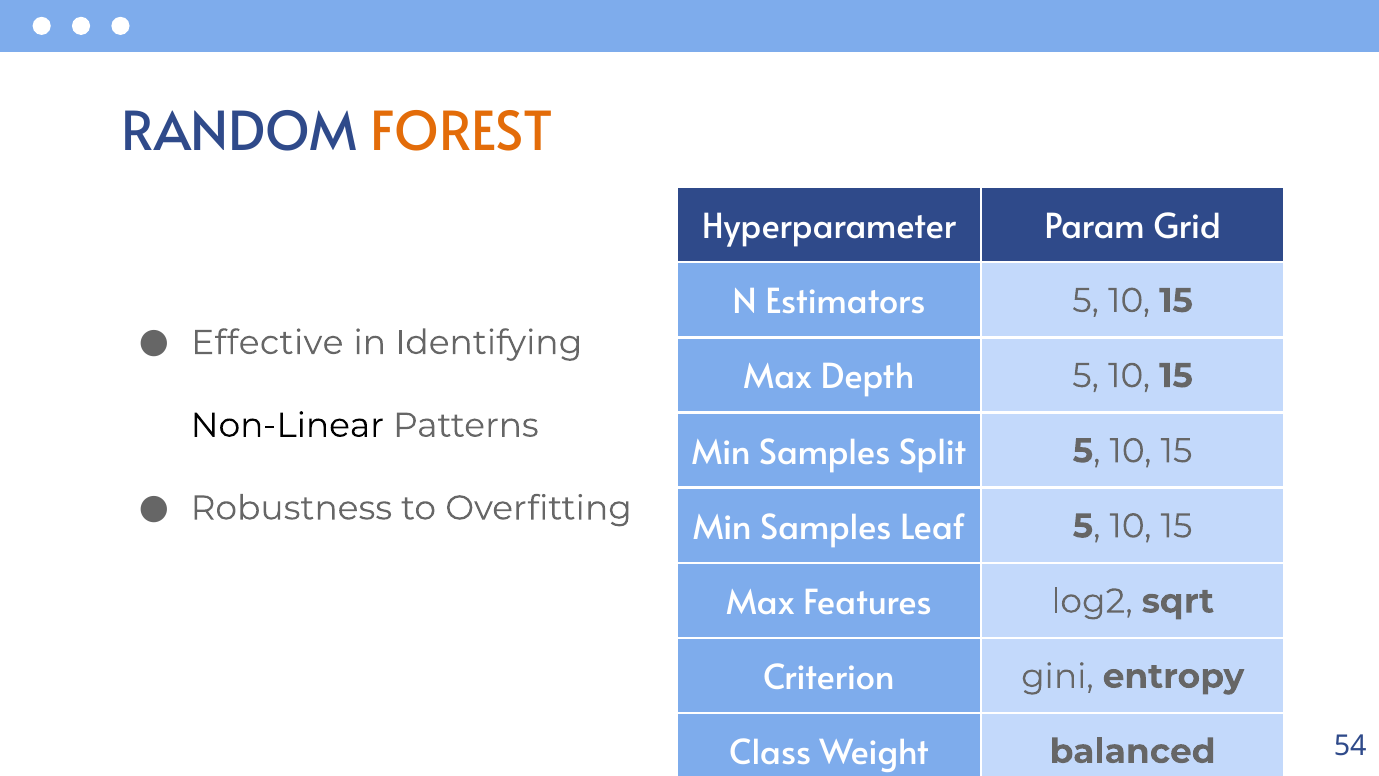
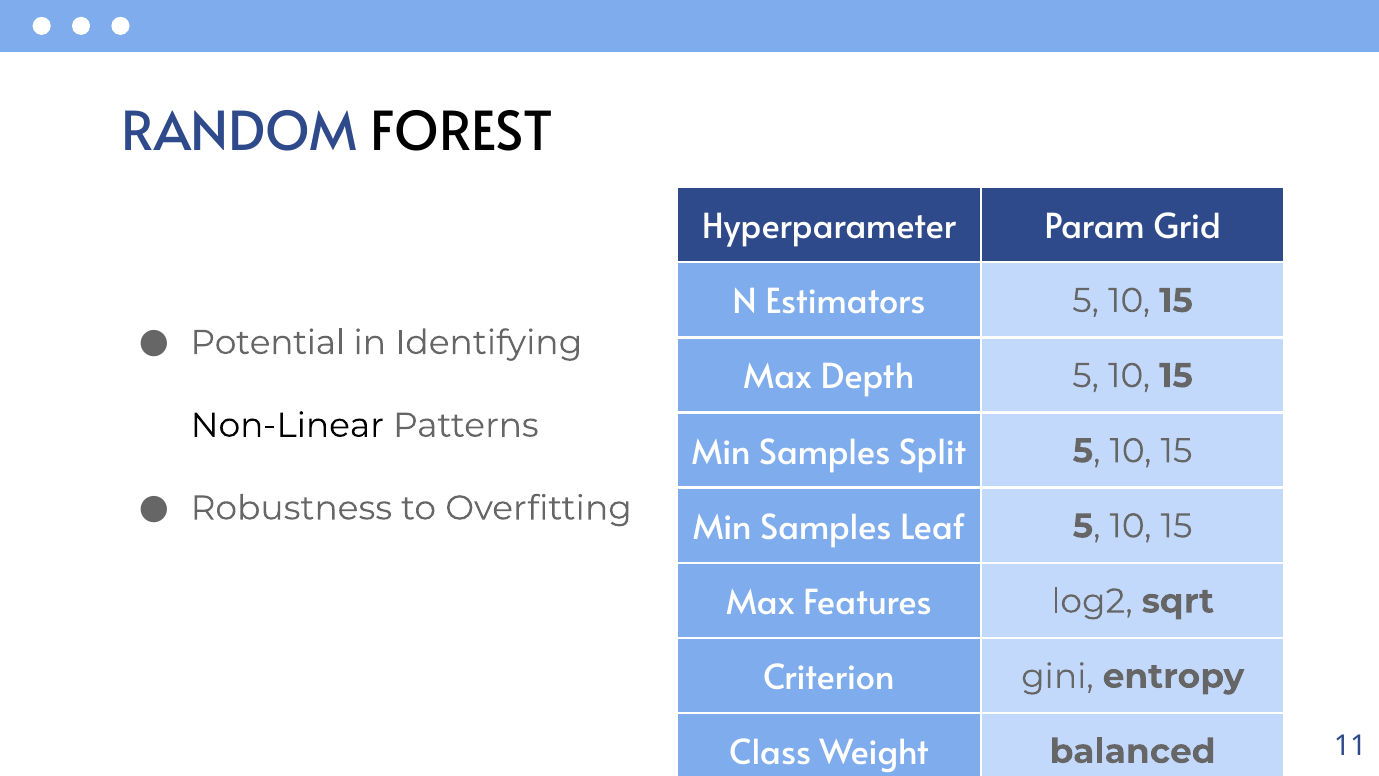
FOREST colour: orange -> black
Effective: Effective -> Potential
54: 54 -> 11
